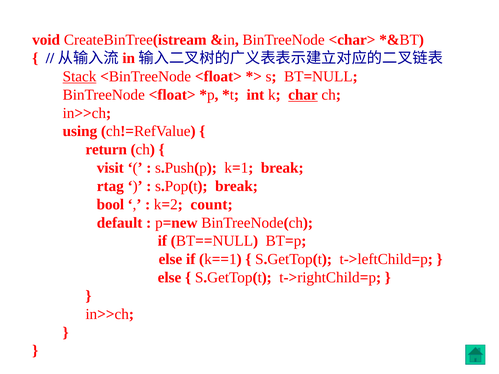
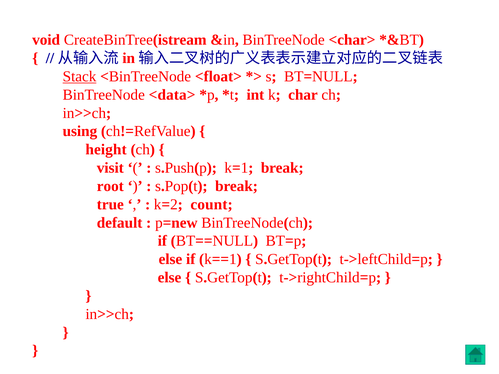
BinTreeNode <float>: <float> -> <data>
char underline: present -> none
return: return -> height
rtag: rtag -> root
bool: bool -> true
